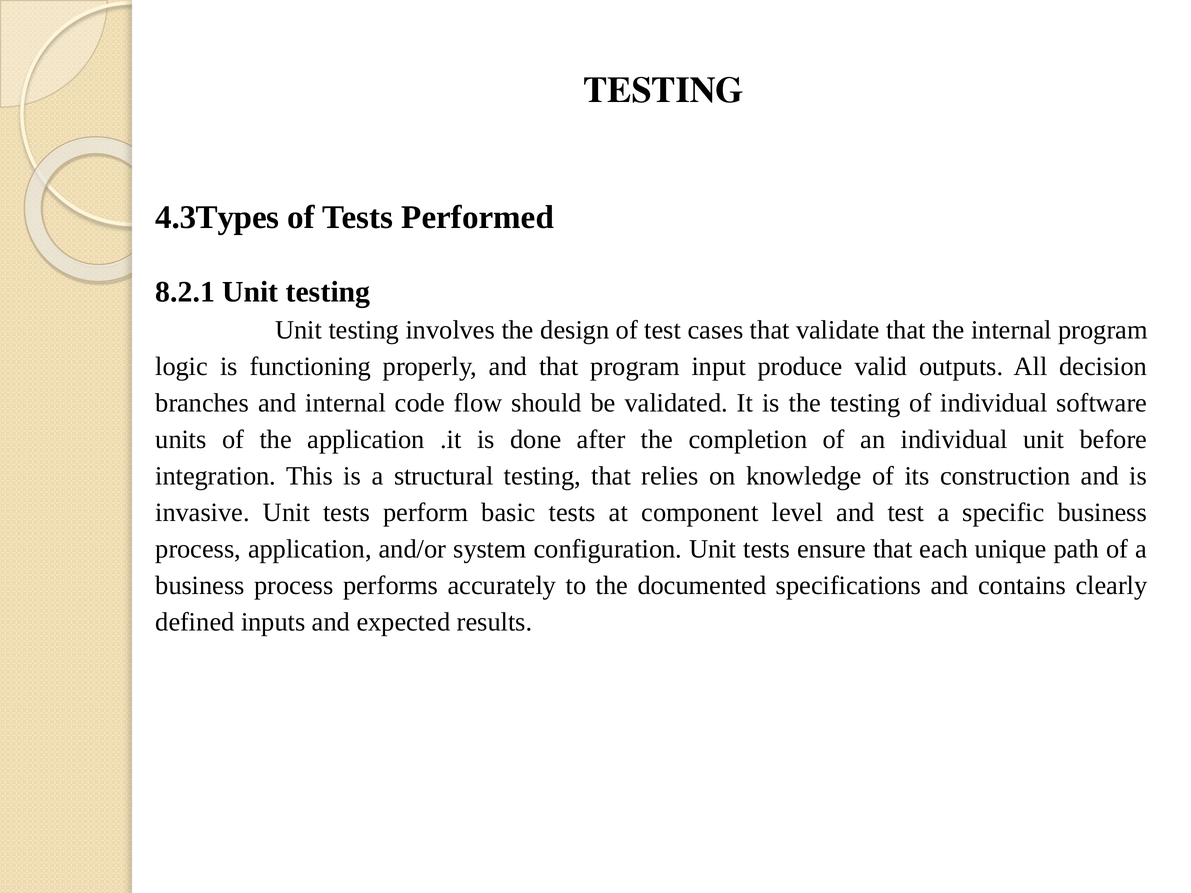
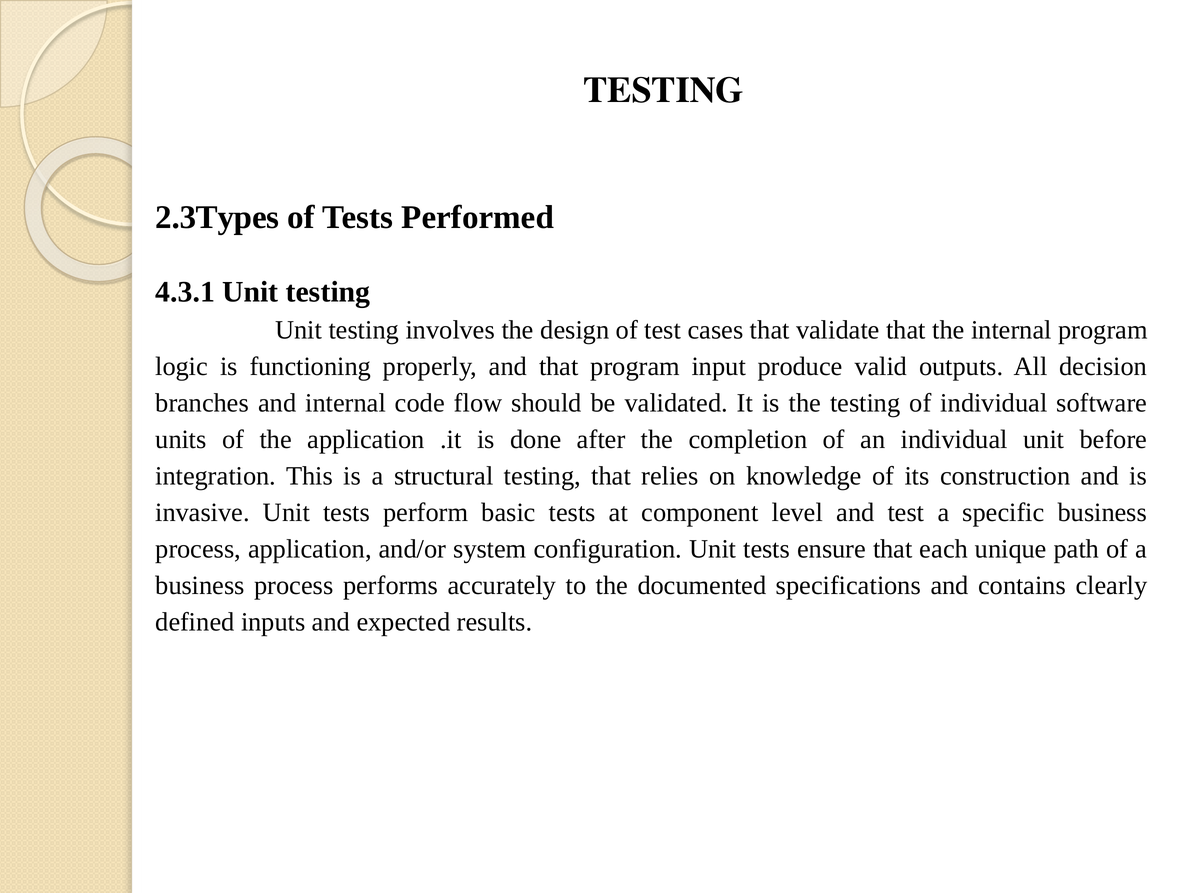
4.3Types: 4.3Types -> 2.3Types
8.2.1: 8.2.1 -> 4.3.1
